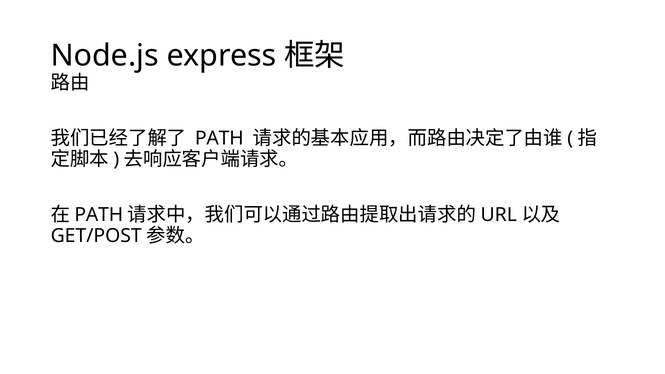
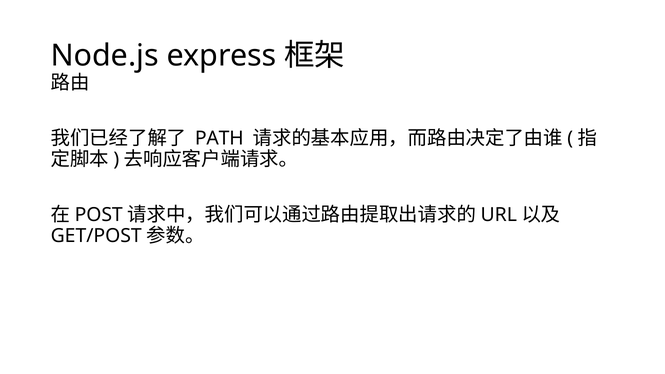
PATH at (99, 215): PATH -> POST
